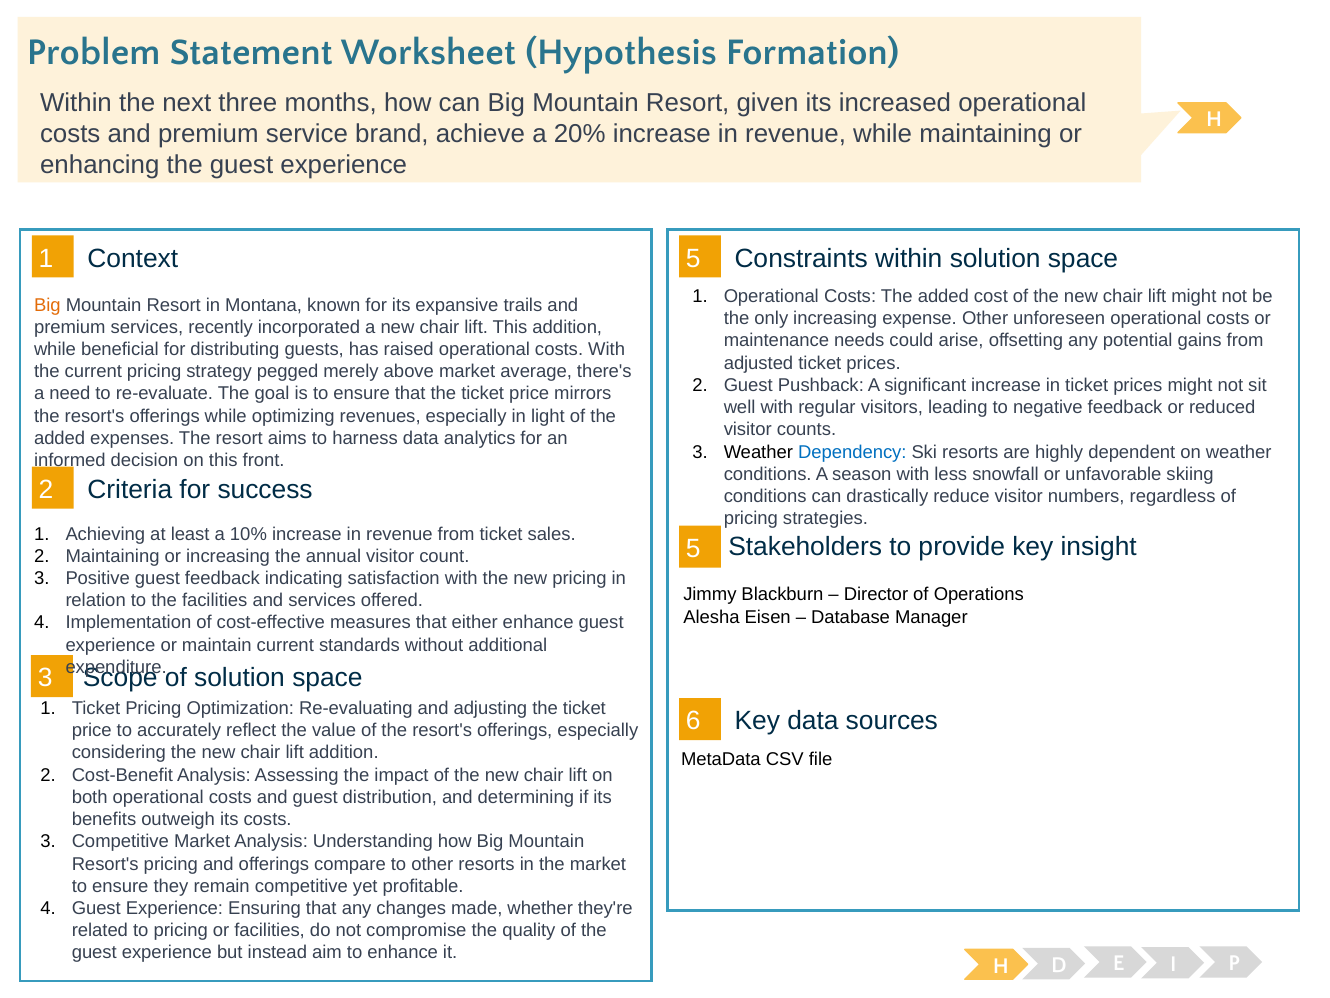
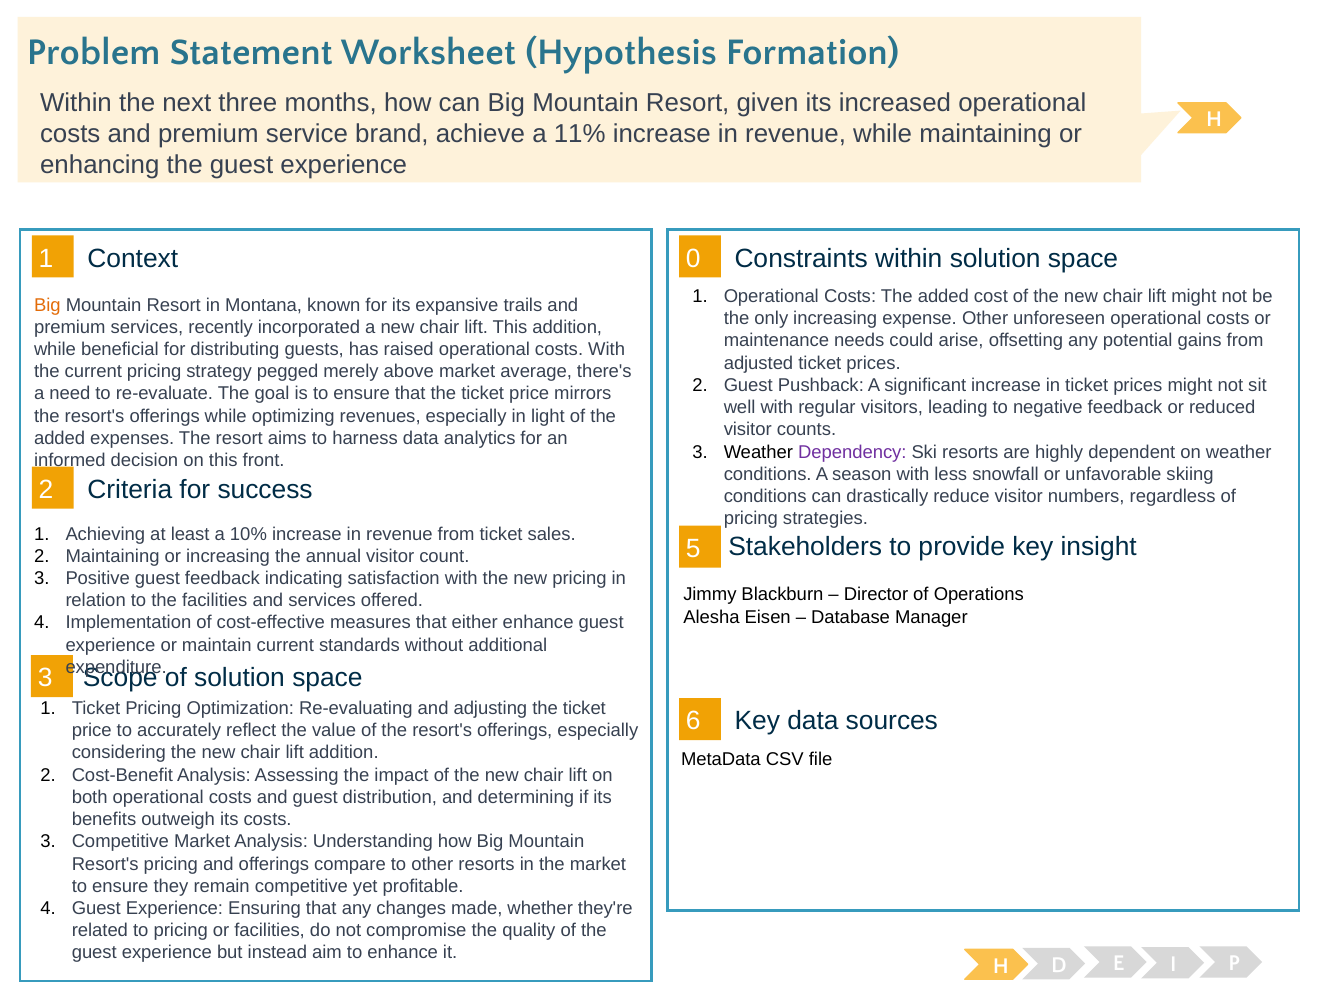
20%: 20% -> 11%
1 5: 5 -> 0
Dependency colour: blue -> purple
